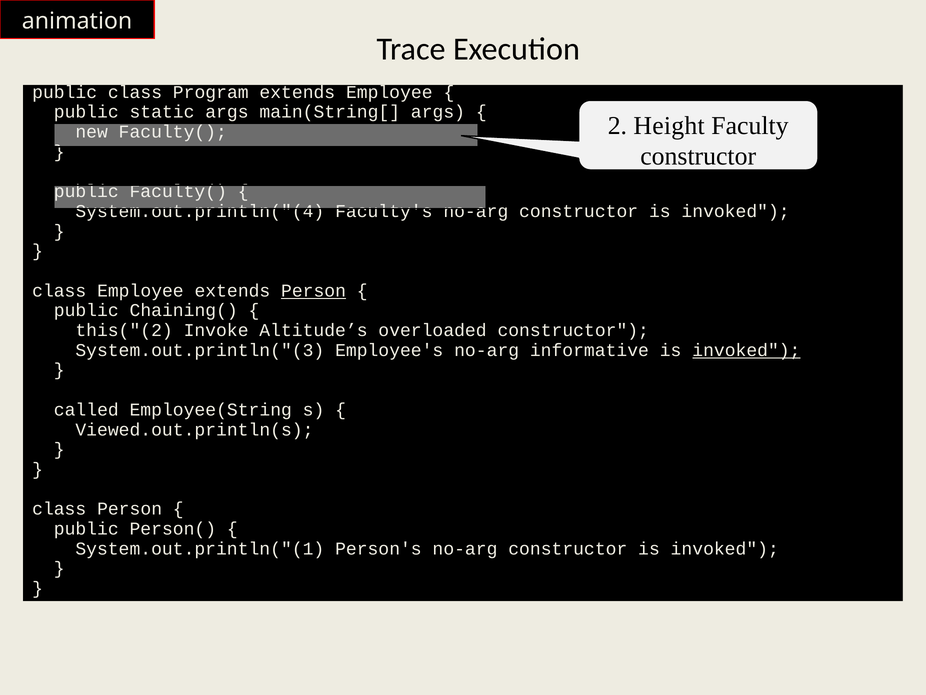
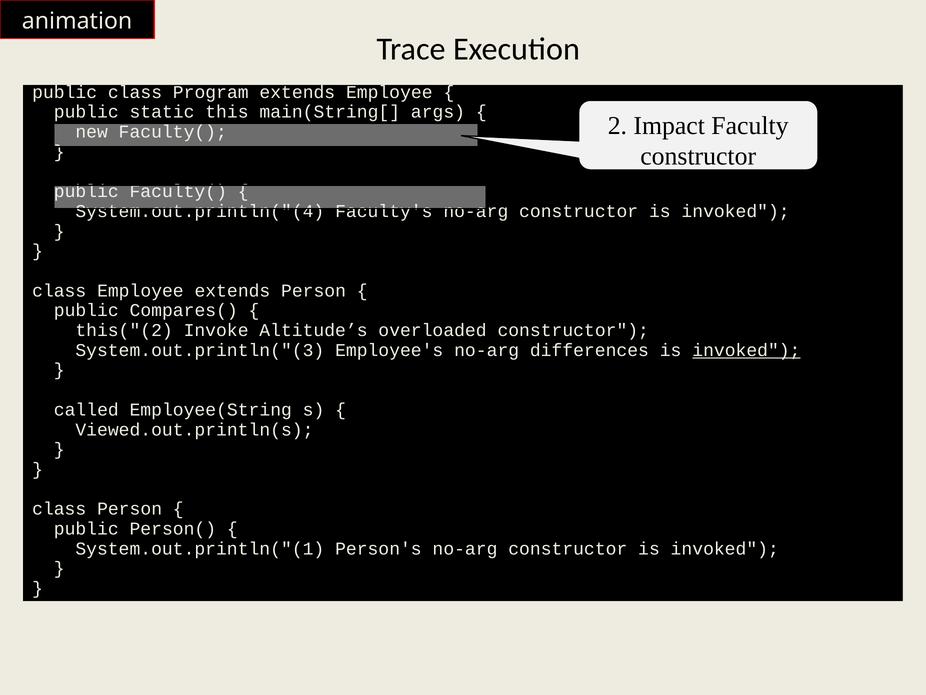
static args: args -> this
Height: Height -> Impact
Person at (314, 290) underline: present -> none
Chaining(: Chaining( -> Compares(
informative: informative -> differences
